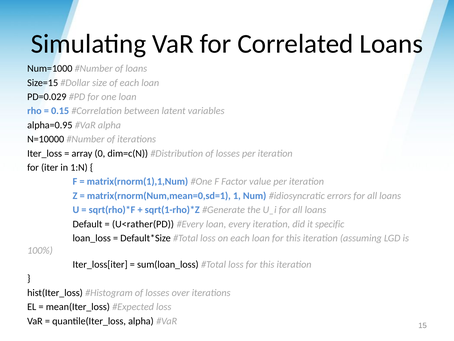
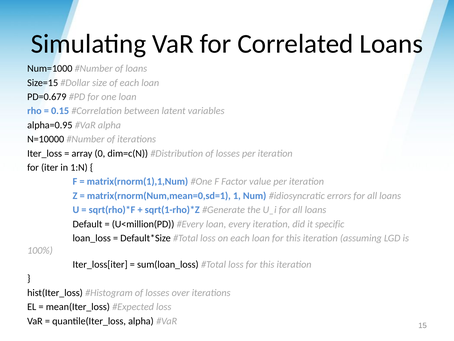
PD=0.029: PD=0.029 -> PD=0.679
U<rather(PD: U<rather(PD -> U<million(PD
